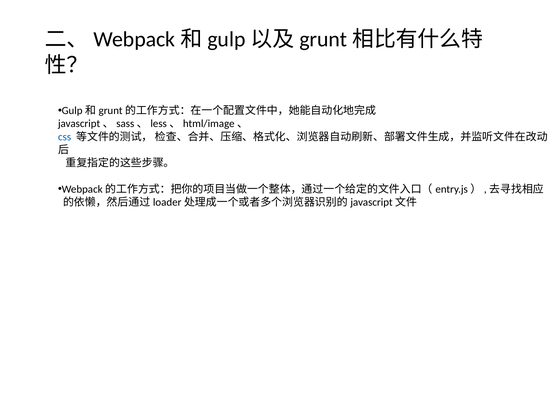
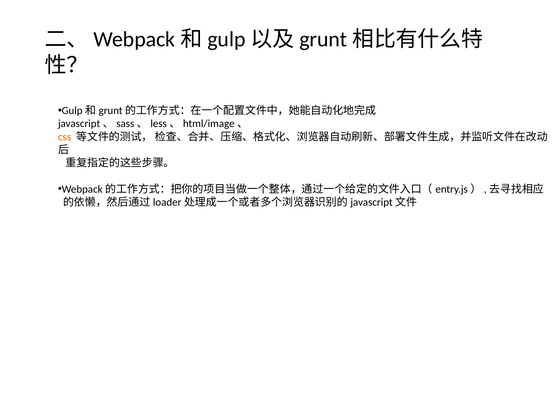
css colour: blue -> orange
